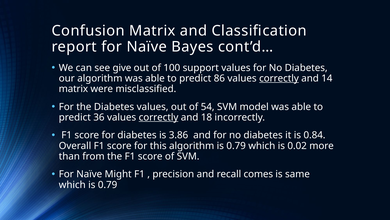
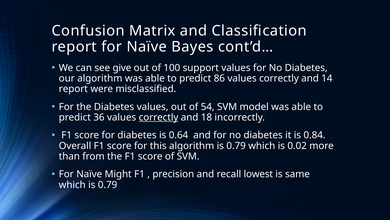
correctly at (279, 78) underline: present -> none
matrix at (73, 89): matrix -> report
3.86: 3.86 -> 0.64
comes: comes -> lowest
